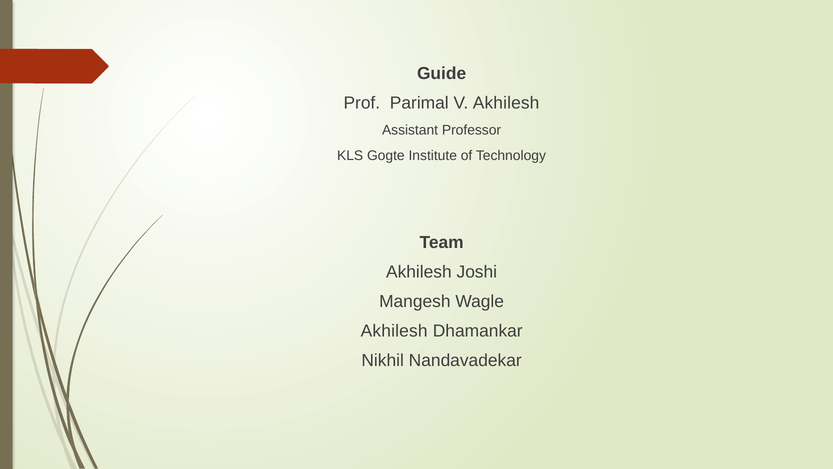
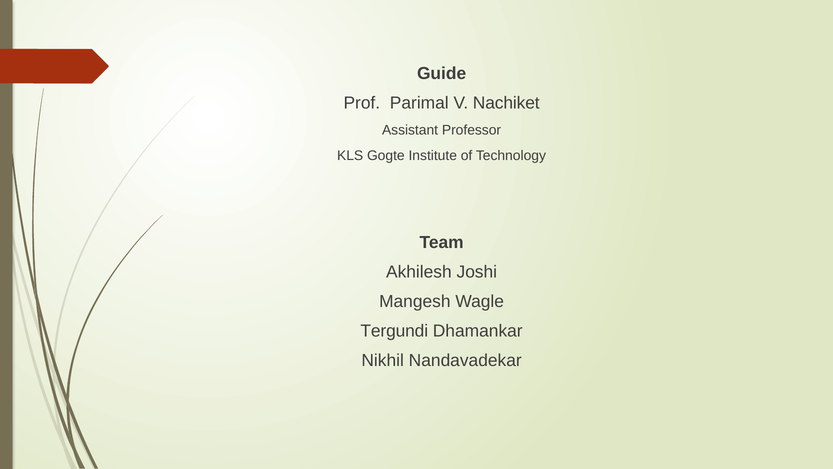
V Akhilesh: Akhilesh -> Nachiket
Akhilesh at (394, 331): Akhilesh -> Tergundi
